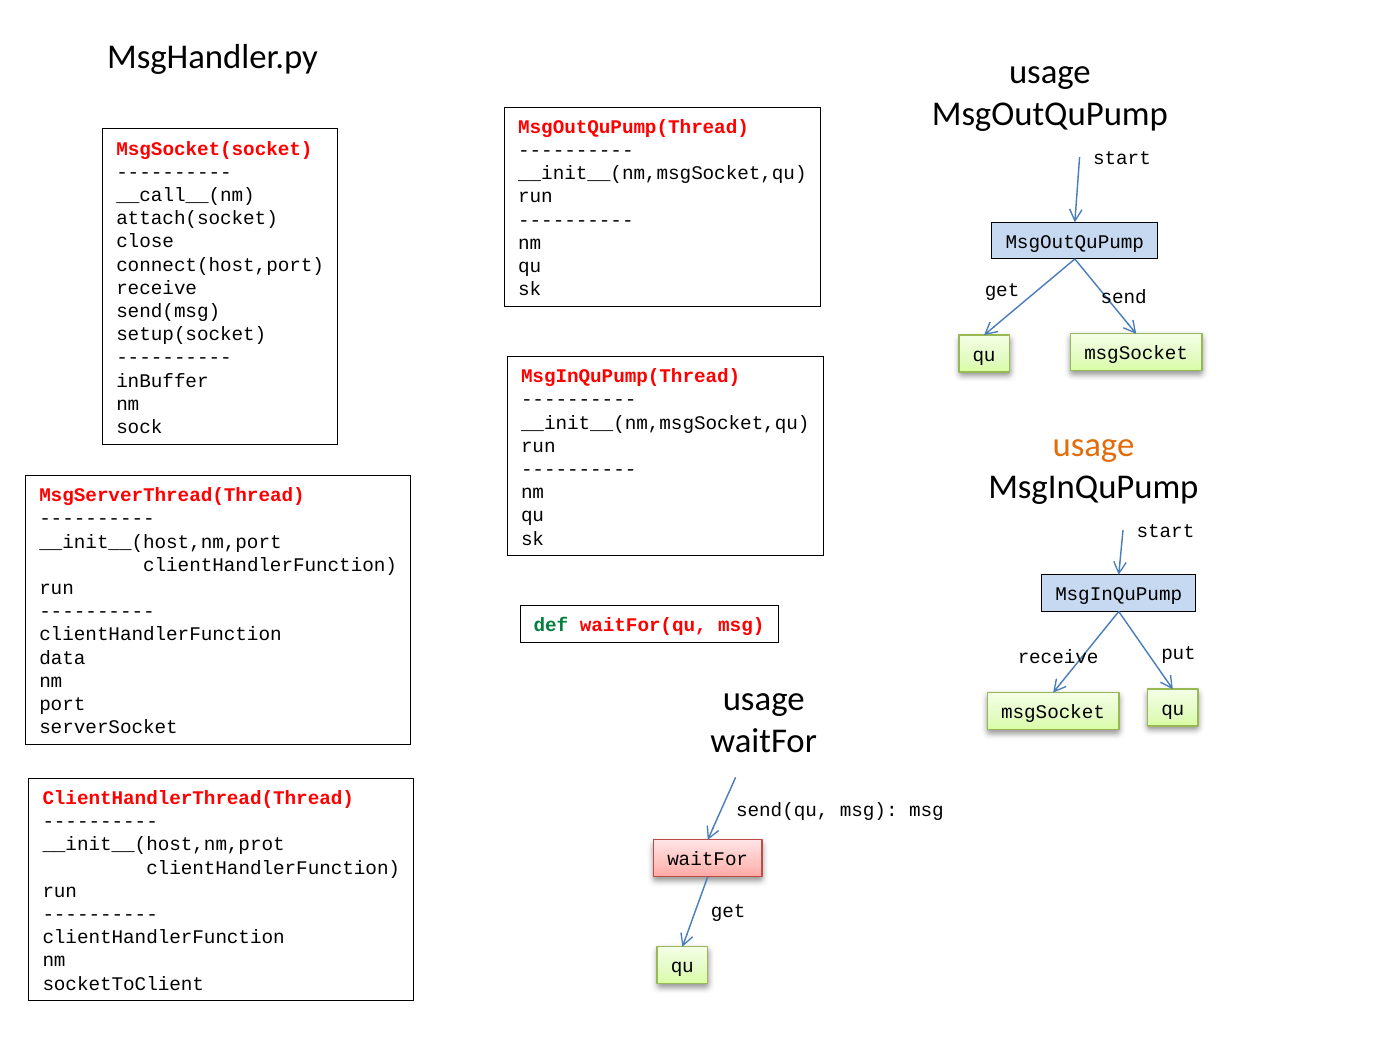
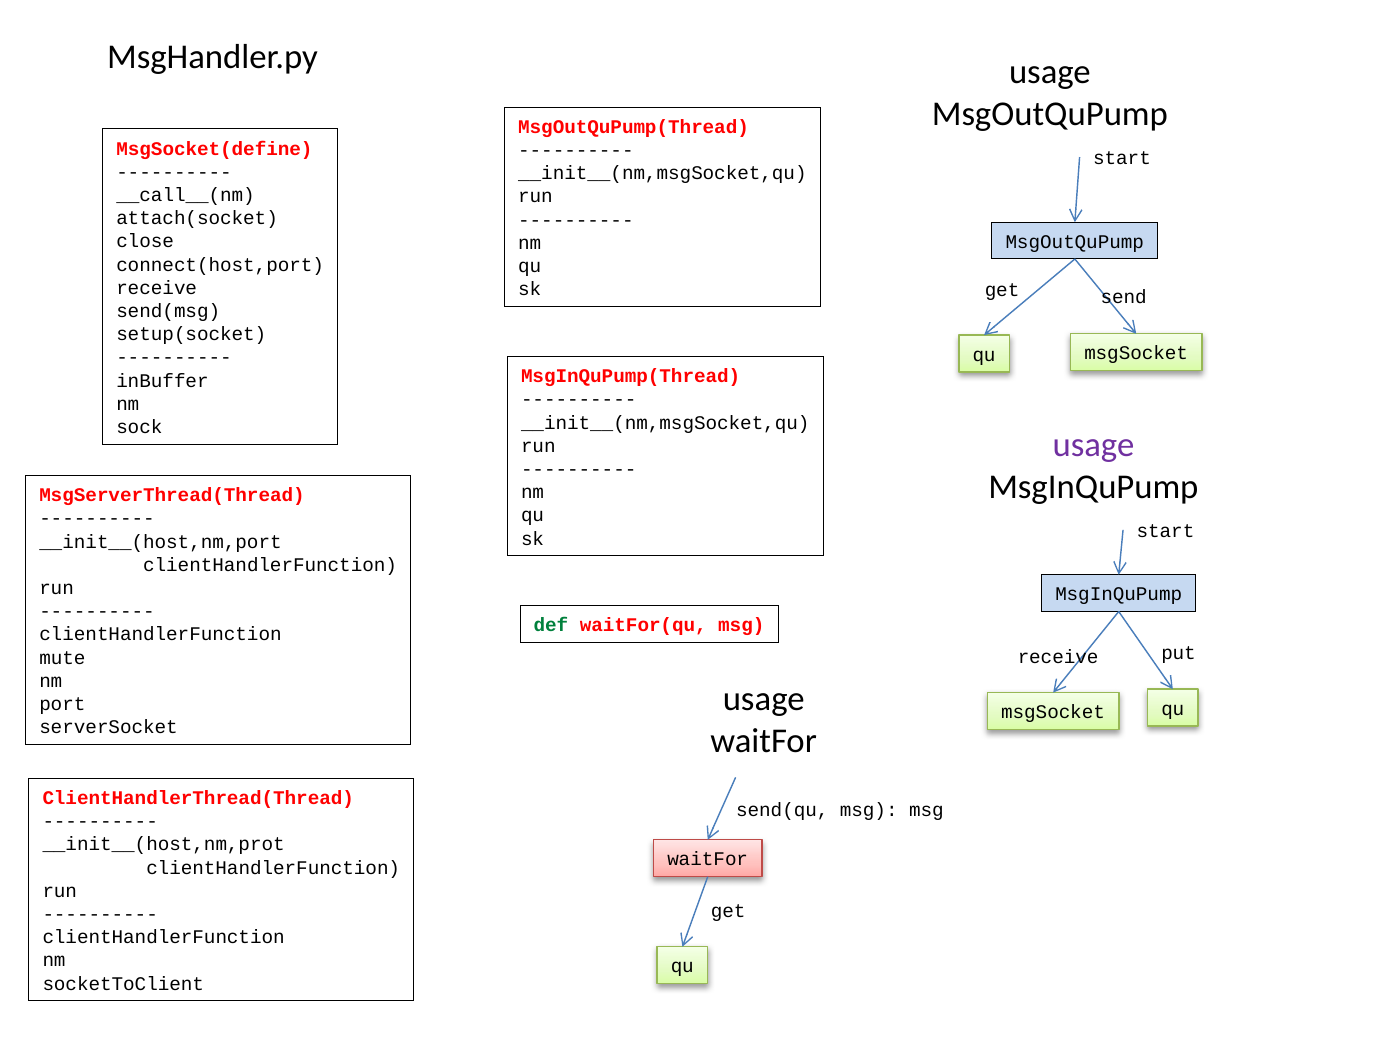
MsgSocket(socket: MsgSocket(socket -> MsgSocket(define
usage at (1093, 445) colour: orange -> purple
data: data -> mute
